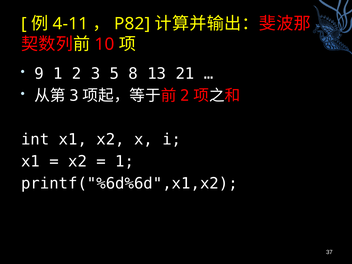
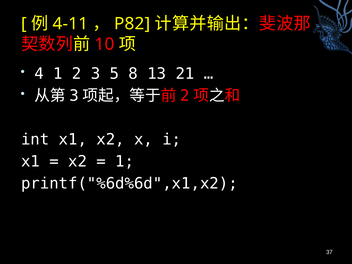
9: 9 -> 4
